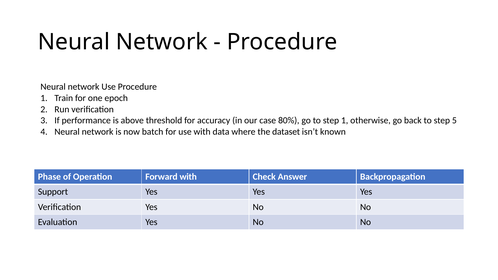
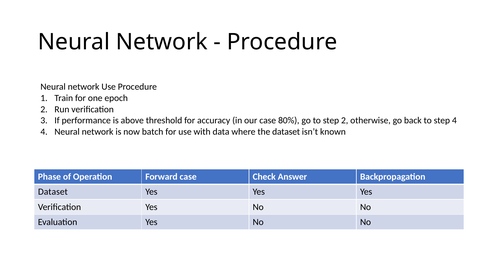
step 1: 1 -> 2
step 5: 5 -> 4
Forward with: with -> case
Support at (53, 192): Support -> Dataset
